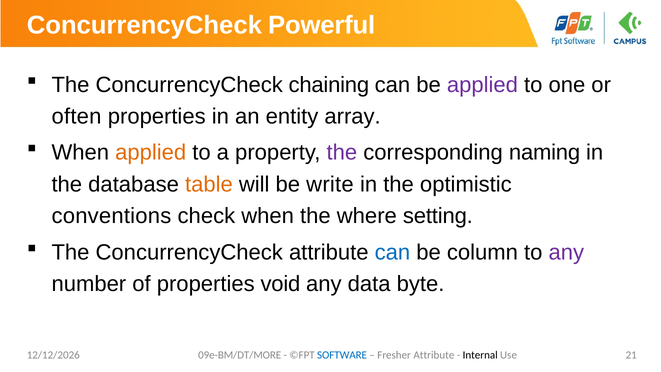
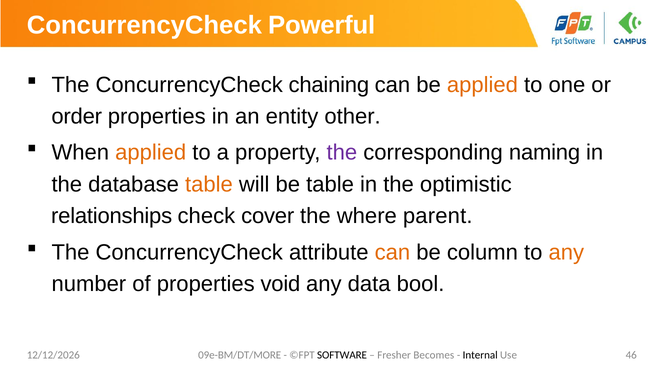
applied at (482, 85) colour: purple -> orange
often: often -> order
array: array -> other
be write: write -> table
conventions: conventions -> relationships
check when: when -> cover
setting: setting -> parent
can at (392, 252) colour: blue -> orange
any at (566, 252) colour: purple -> orange
byte: byte -> bool
SOFTWARE colour: blue -> black
Fresher Attribute: Attribute -> Becomes
21: 21 -> 46
